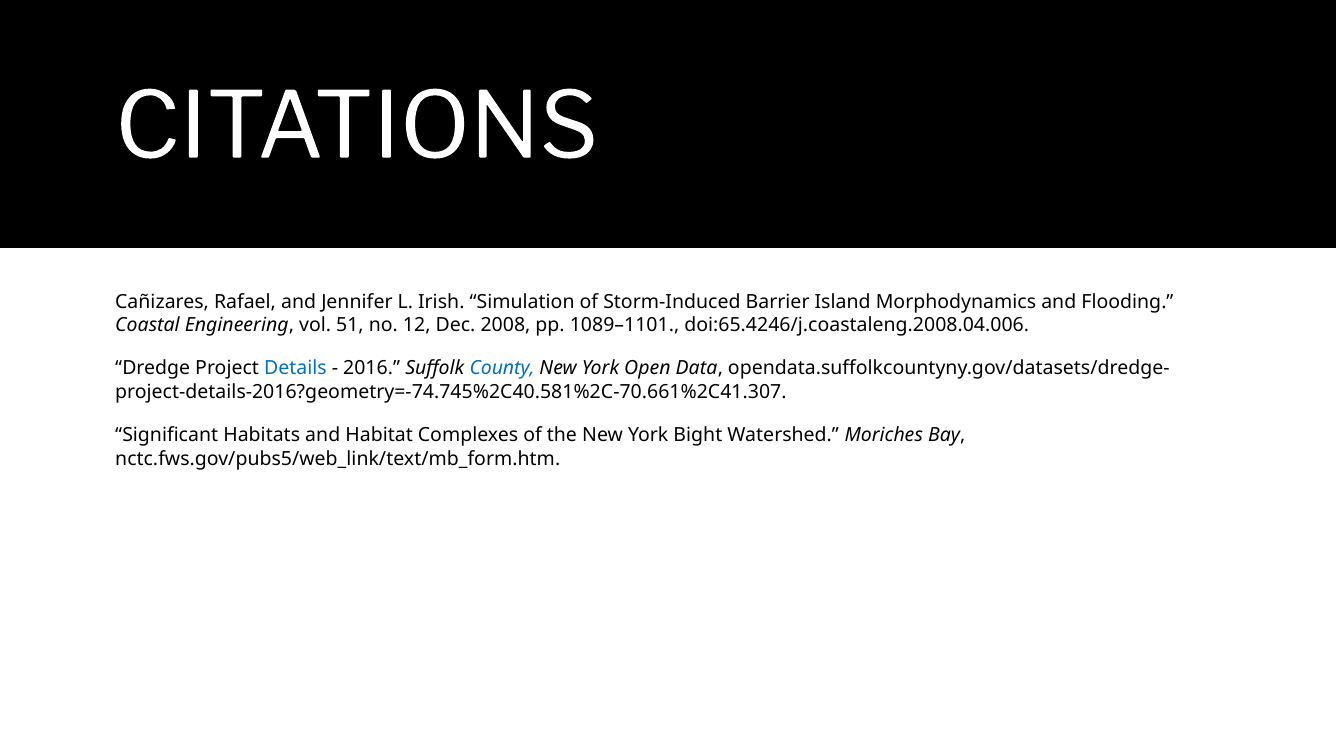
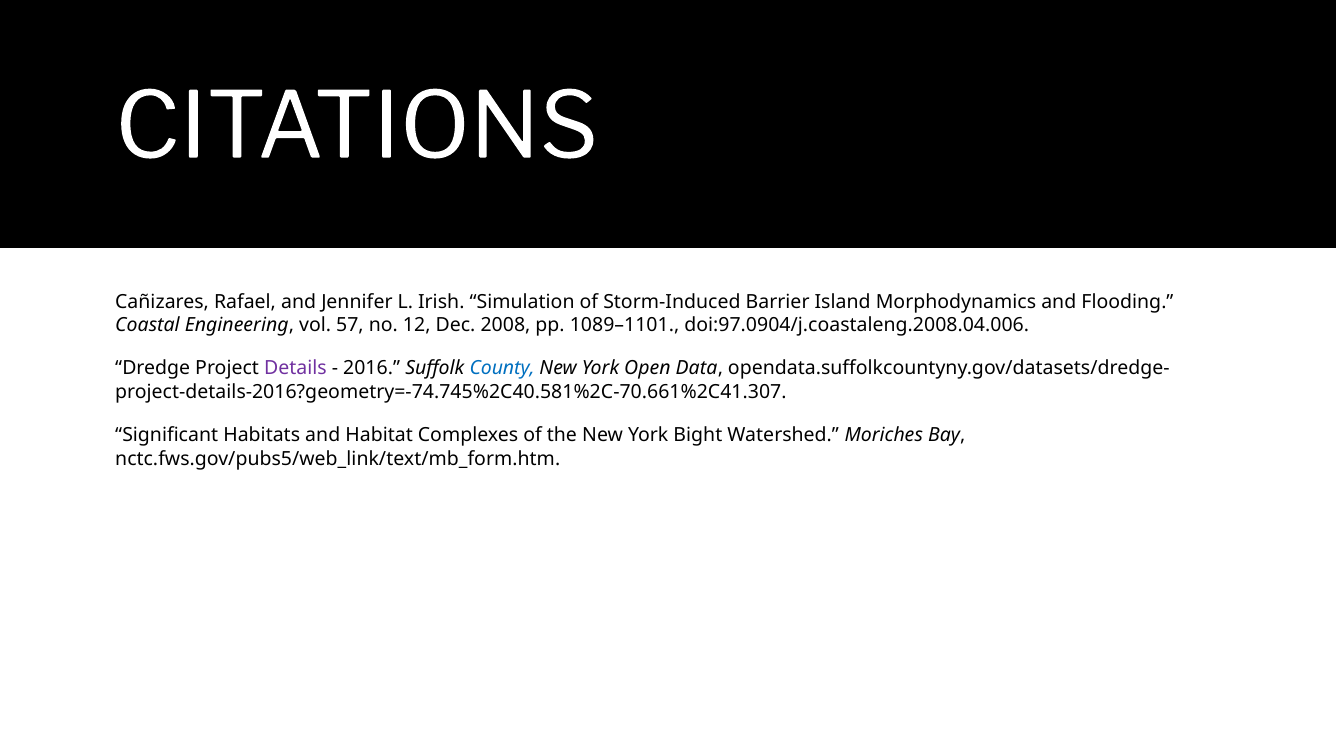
51: 51 -> 57
doi:65.4246/j.coastaleng.2008.04.006: doi:65.4246/j.coastaleng.2008.04.006 -> doi:97.0904/j.coastaleng.2008.04.006
Details colour: blue -> purple
